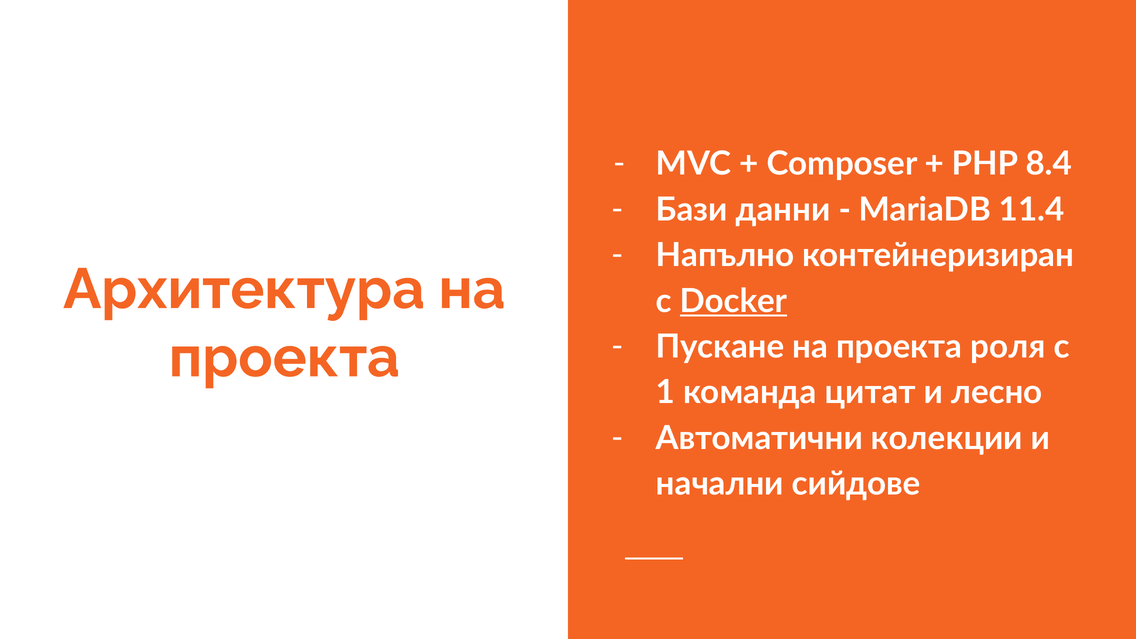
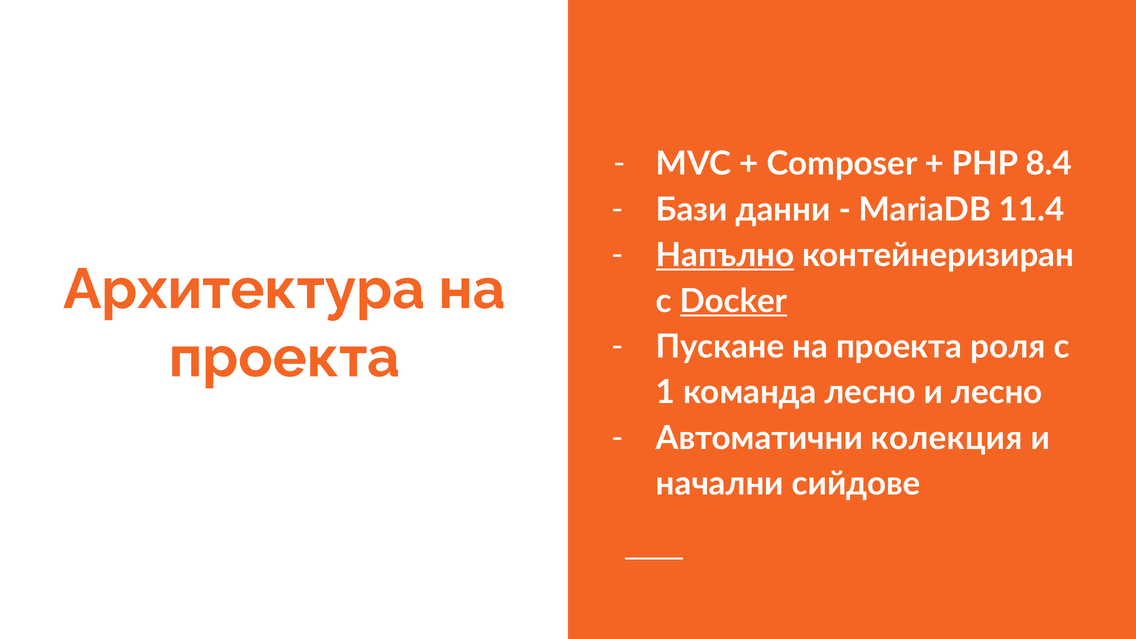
Напълно underline: none -> present
команда цитат: цитат -> лесно
колекции: колекции -> колекция
